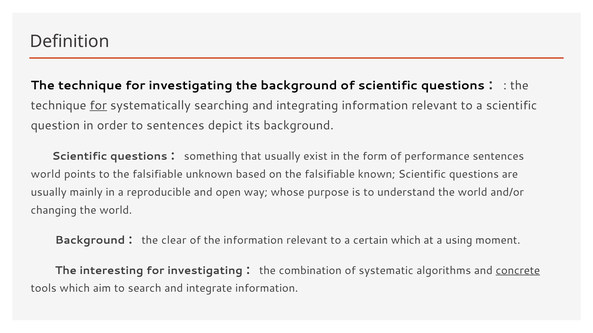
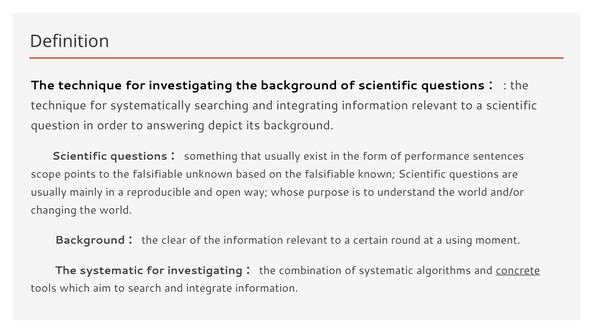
for at (98, 106) underline: present -> none
to sentences: sentences -> answering
world at (46, 174): world -> scope
certain which: which -> round
The interesting: interesting -> systematic
